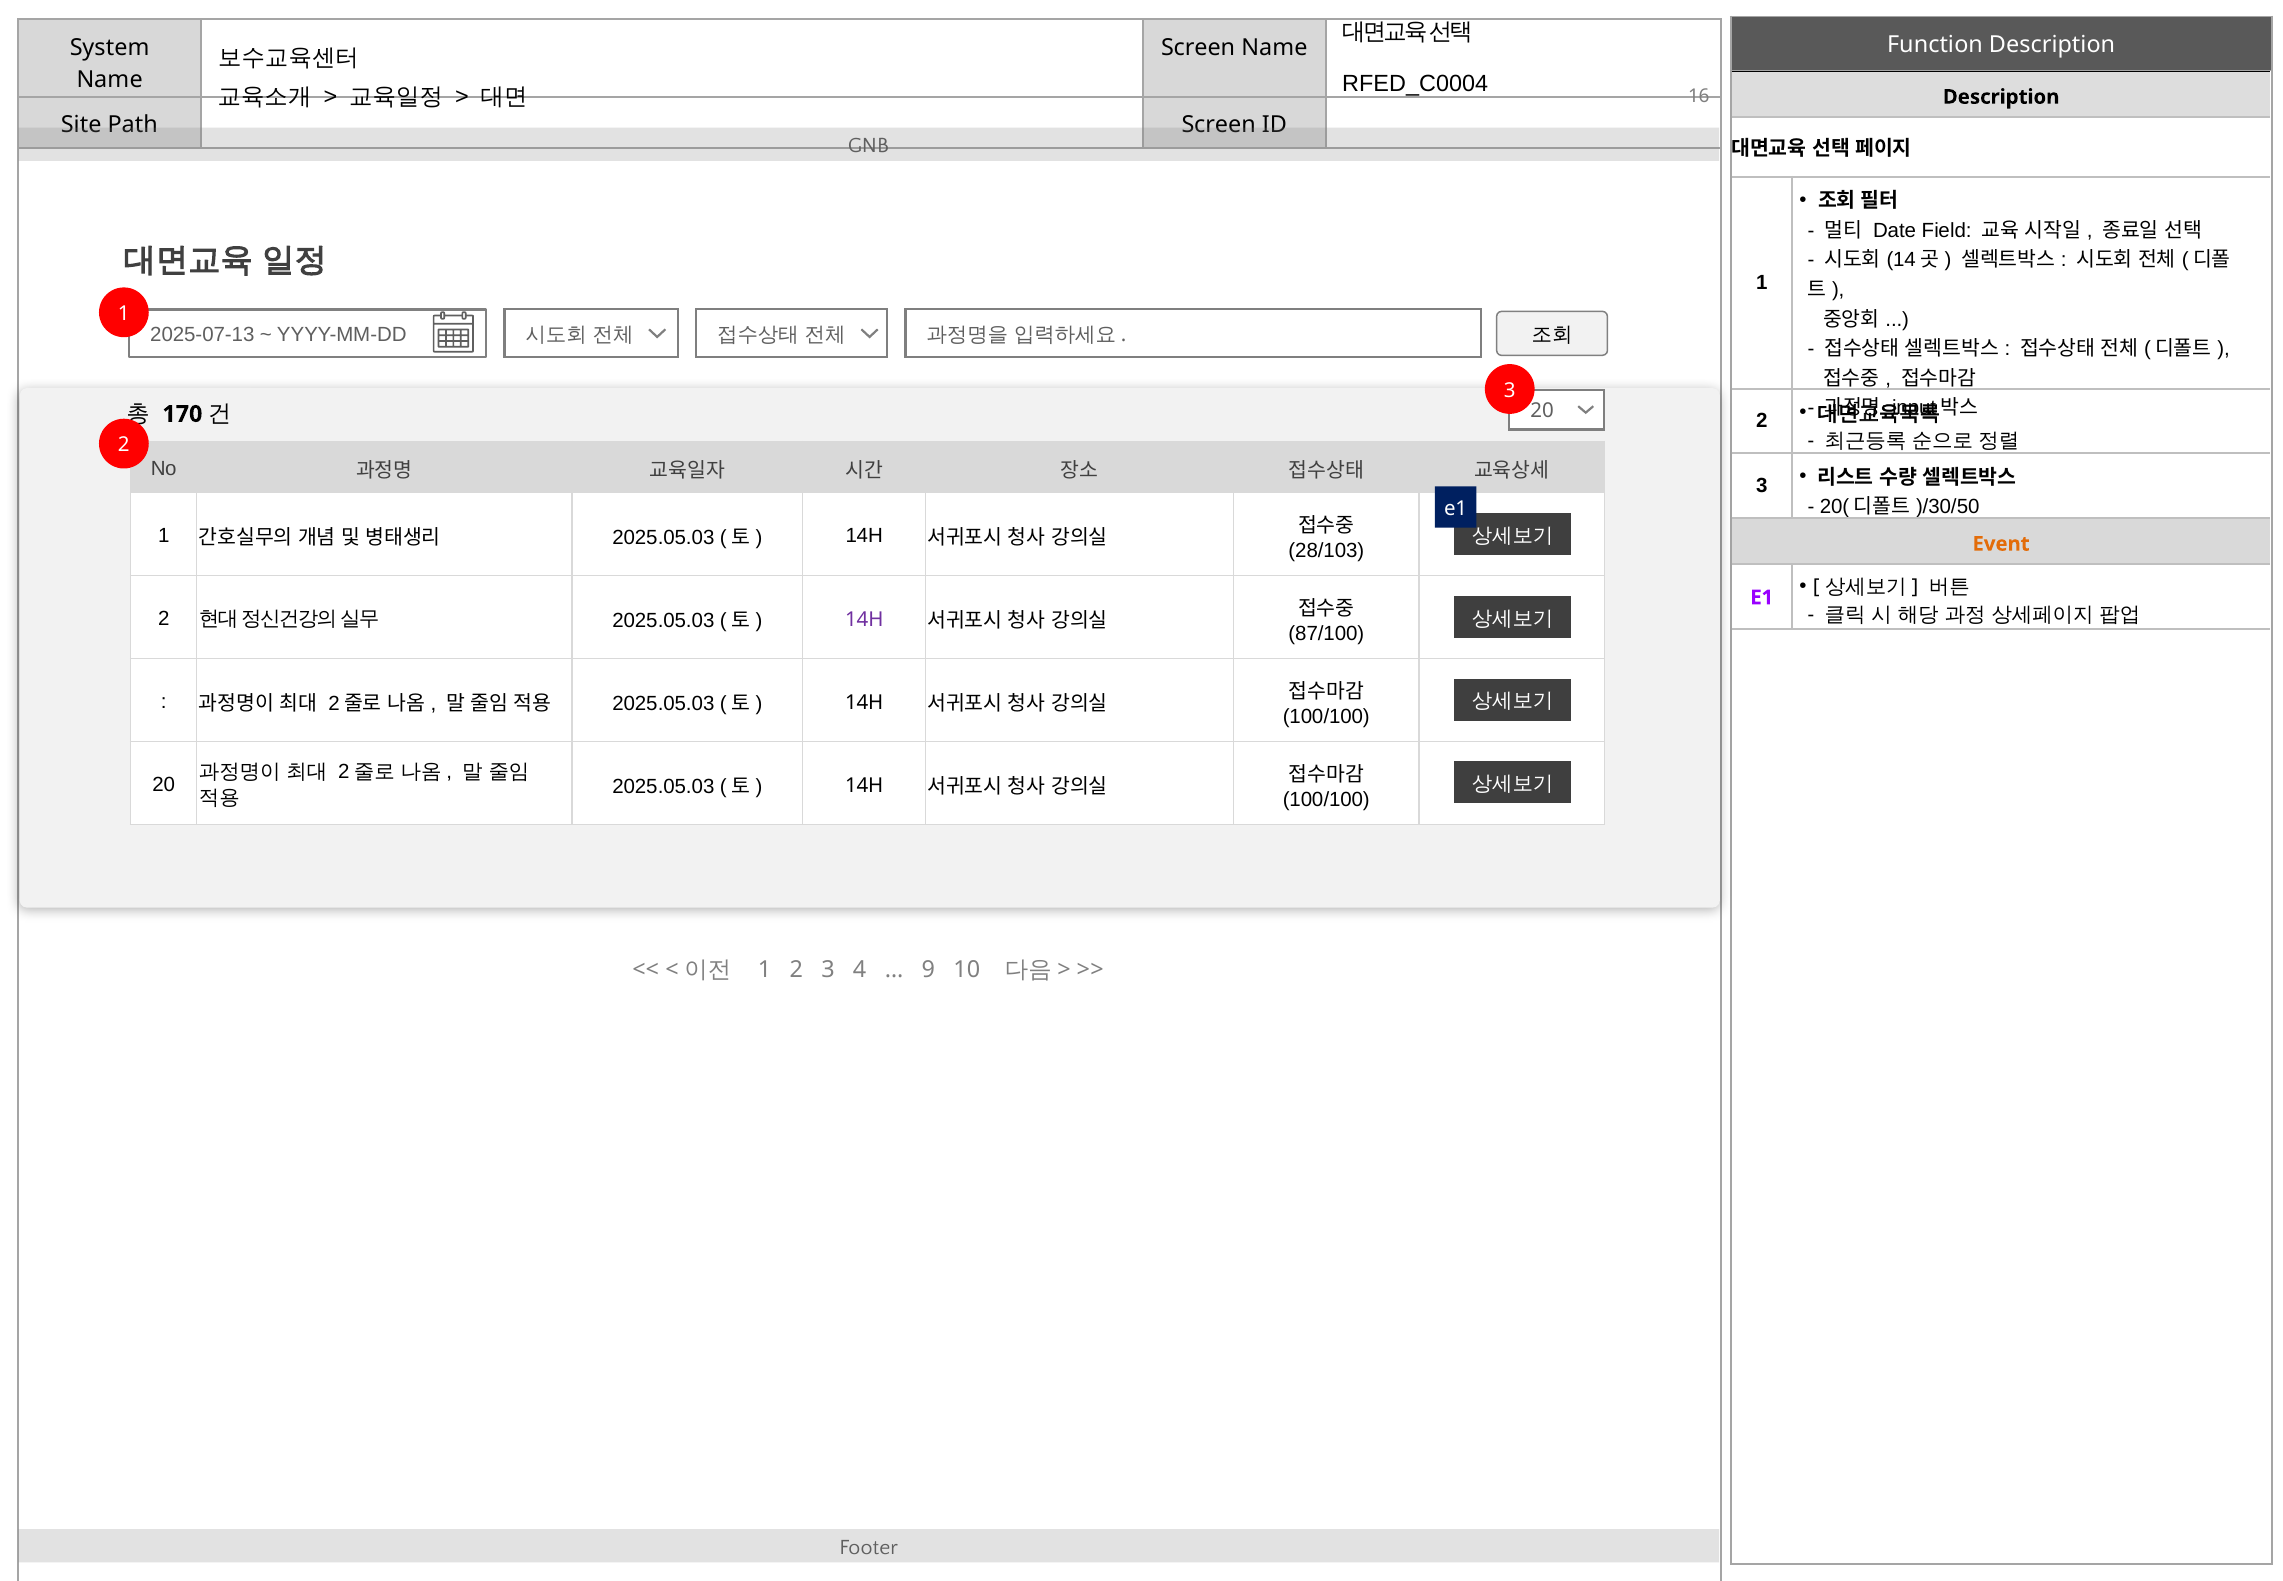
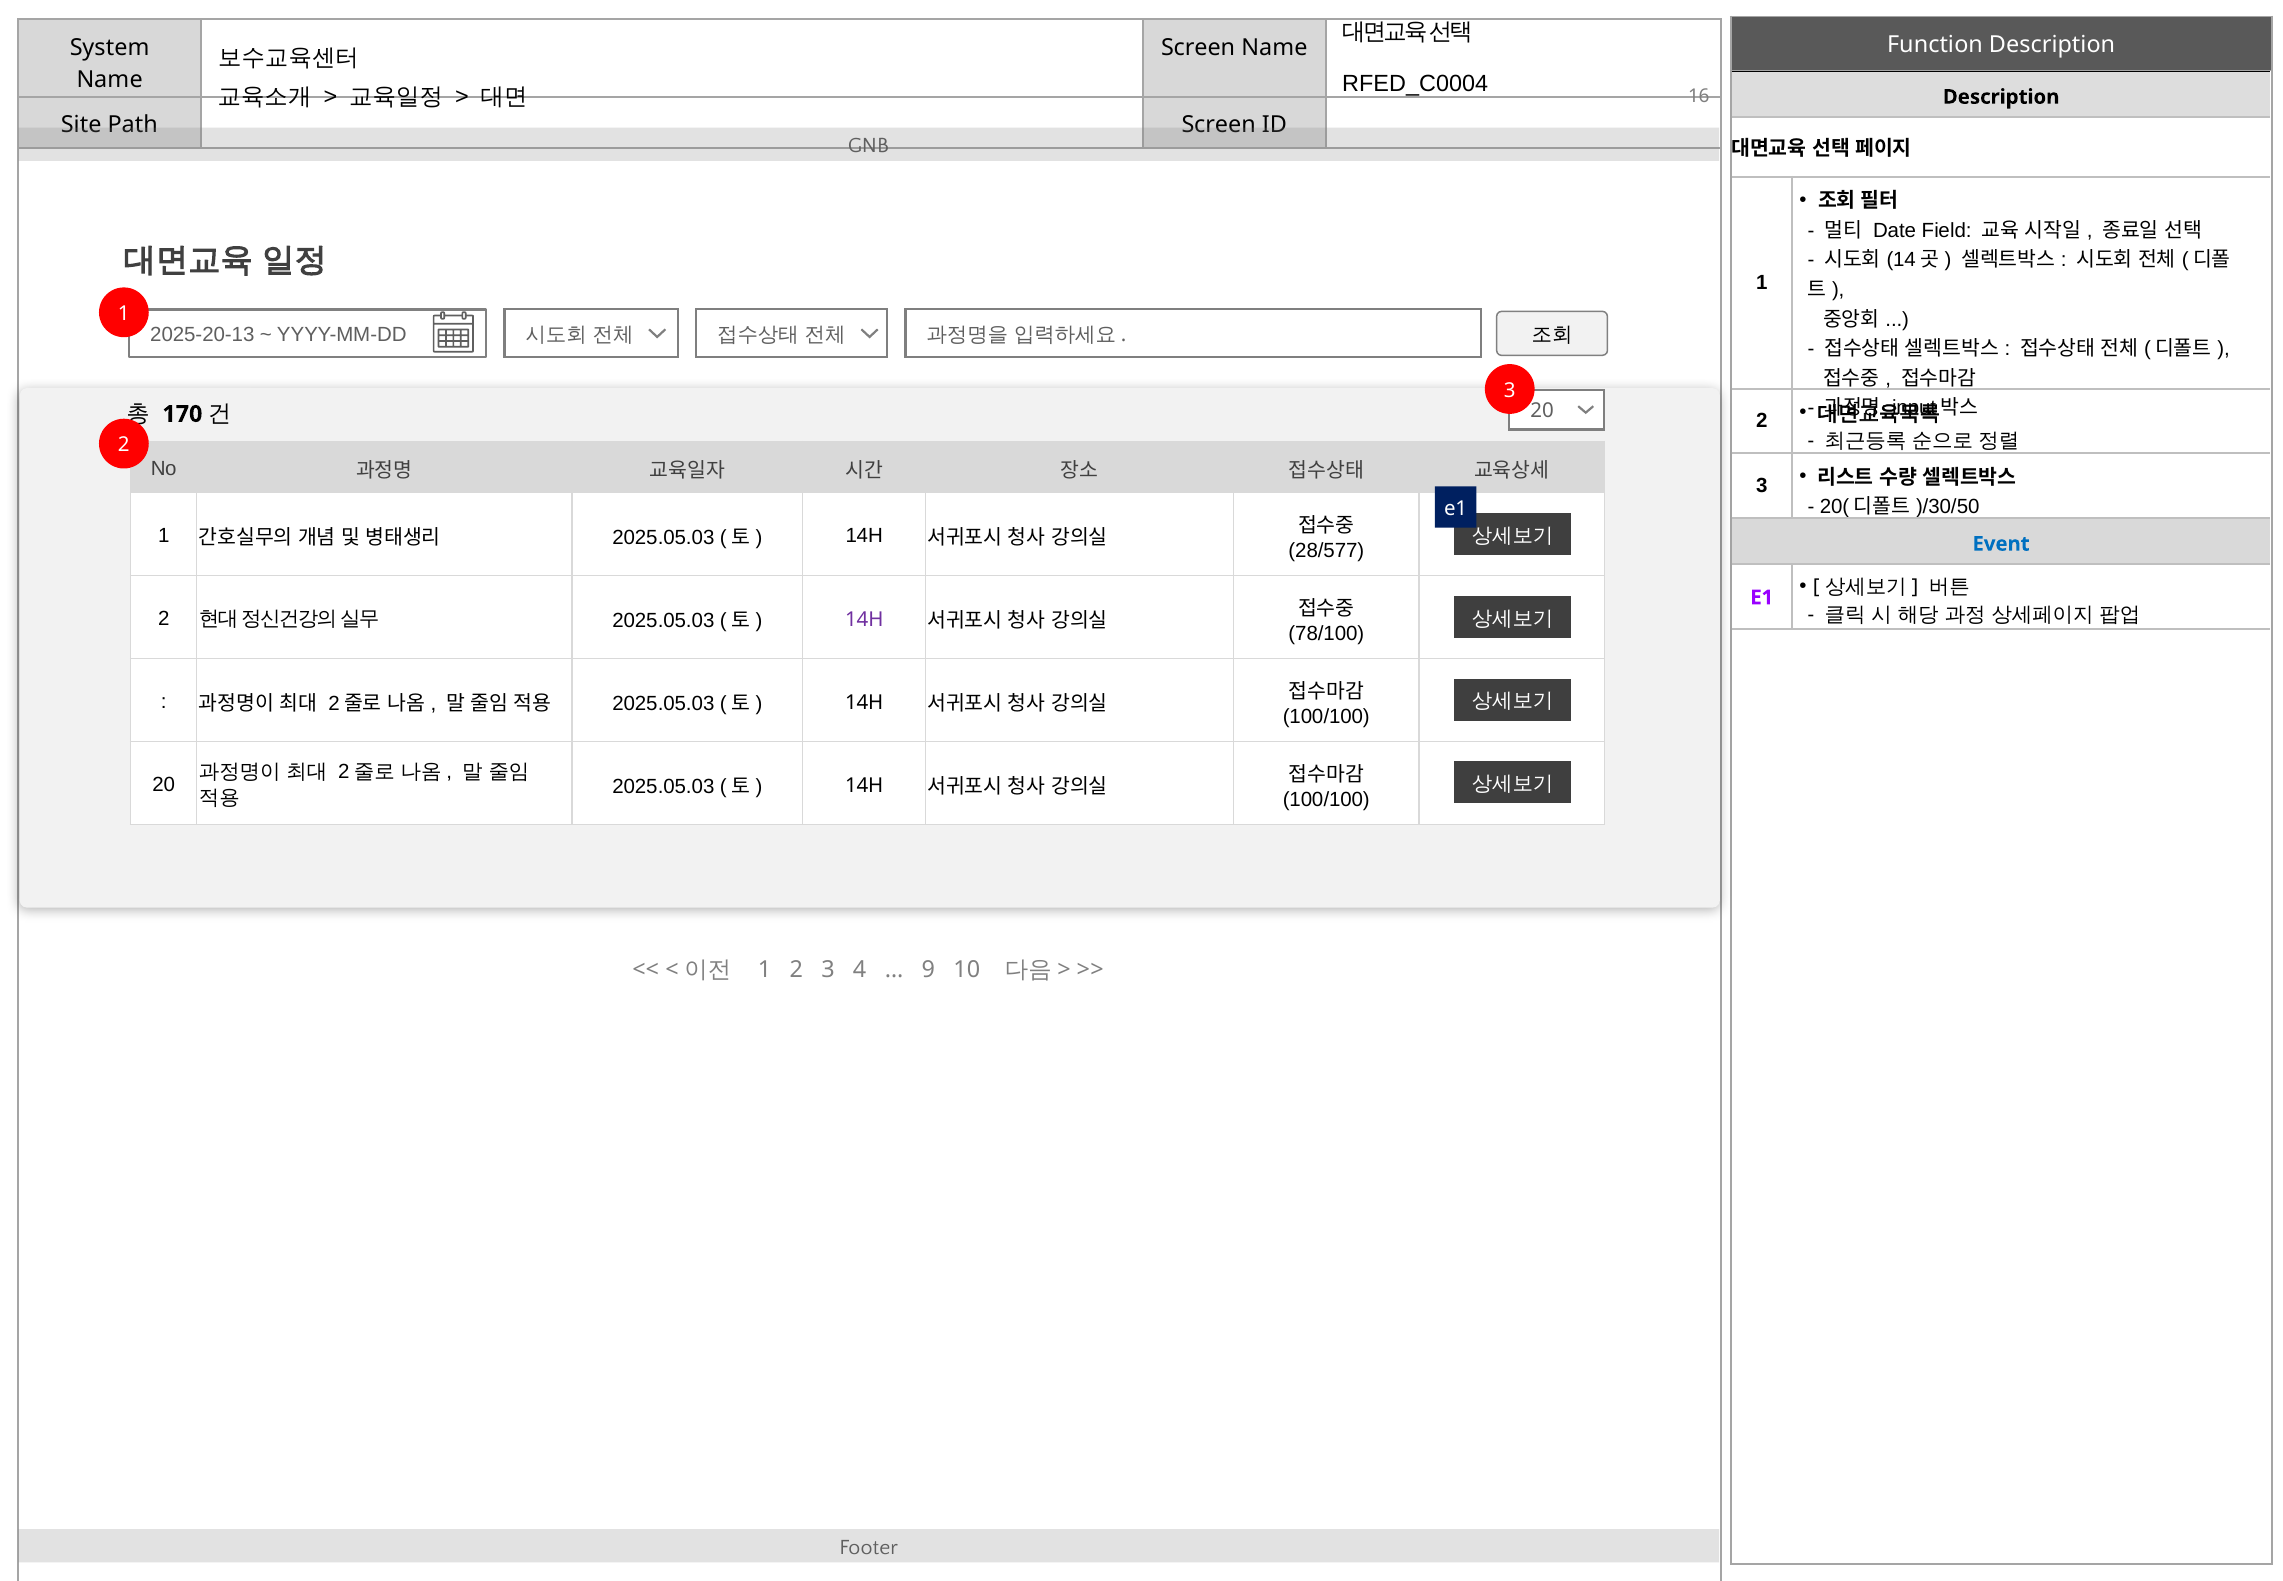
2025-07-13: 2025-07-13 -> 2025-20-13
Event colour: orange -> blue
28/103: 28/103 -> 28/577
87/100: 87/100 -> 78/100
